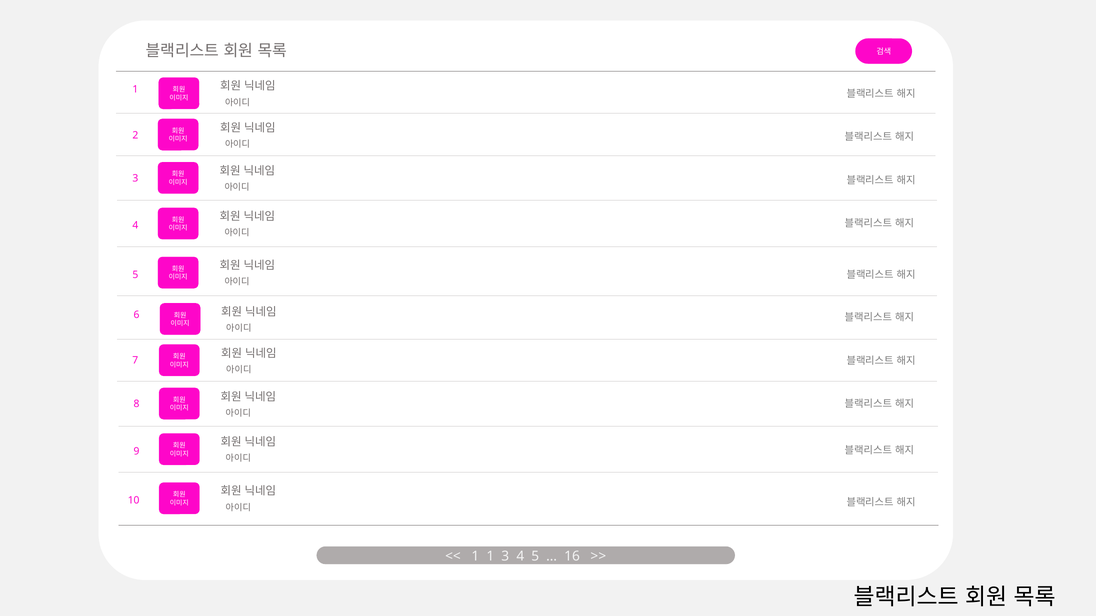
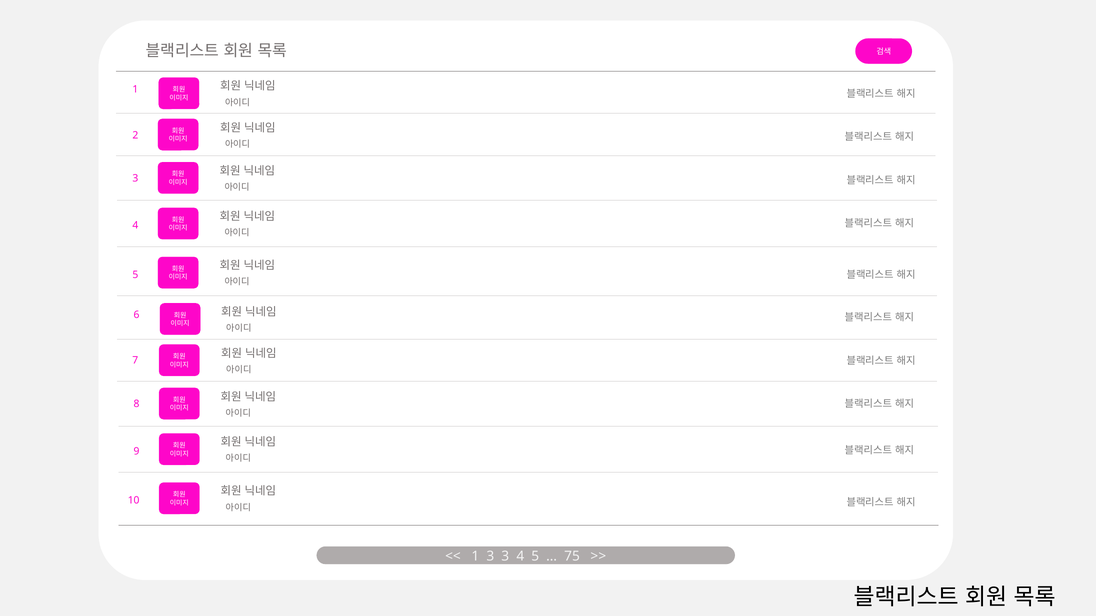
1 1: 1 -> 3
16: 16 -> 75
